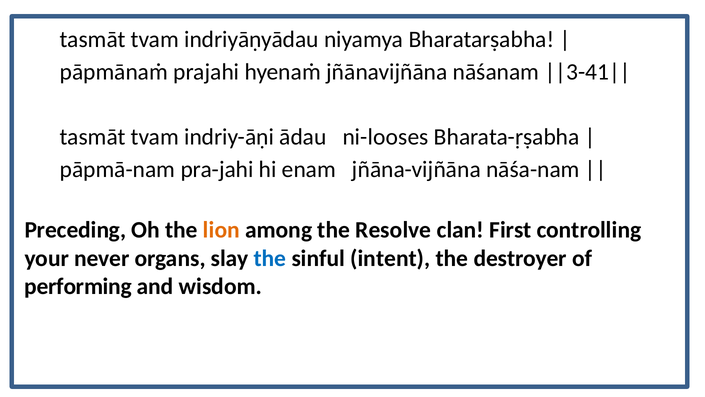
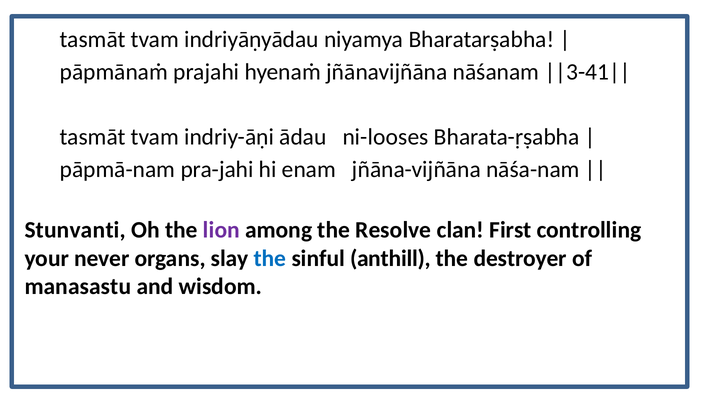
Preceding: Preceding -> Stunvanti
lion colour: orange -> purple
intent: intent -> anthill
performing: performing -> manasastu
